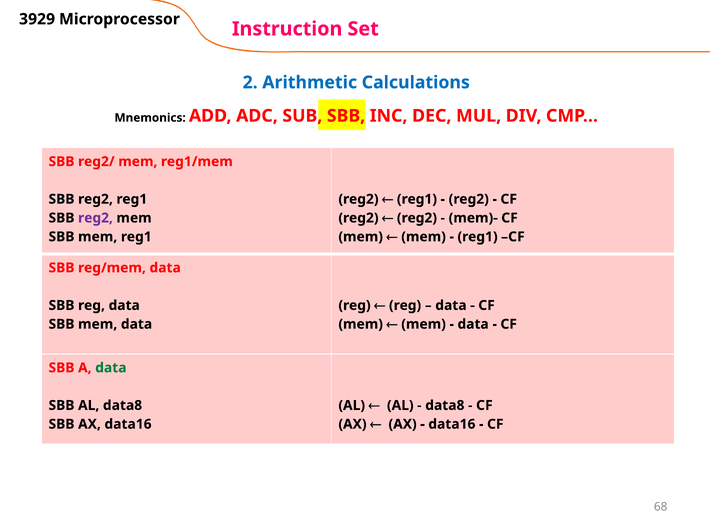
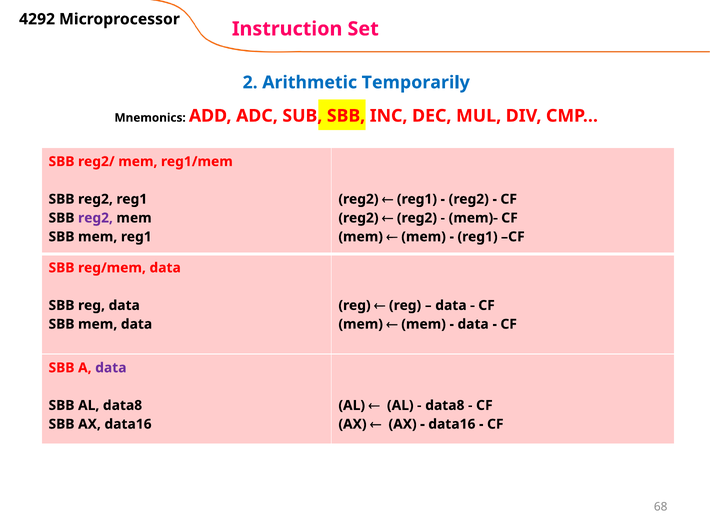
3929: 3929 -> 4292
Calculations: Calculations -> Temporarily
data at (111, 368) colour: green -> purple
